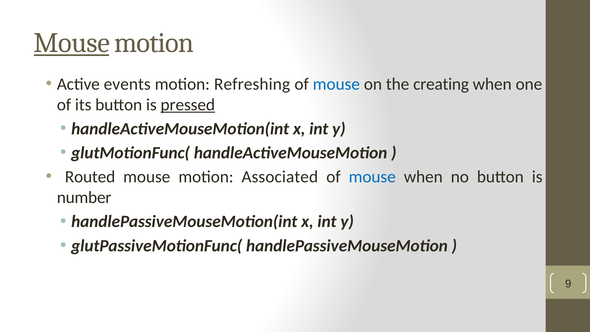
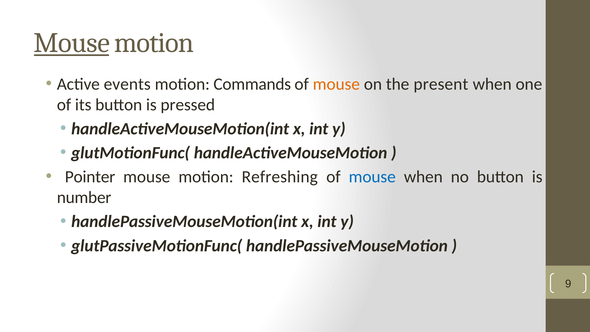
Refreshing: Refreshing -> Commands
mouse at (336, 84) colour: blue -> orange
creating: creating -> present
pressed underline: present -> none
Routed: Routed -> Pointer
Associated: Associated -> Refreshing
